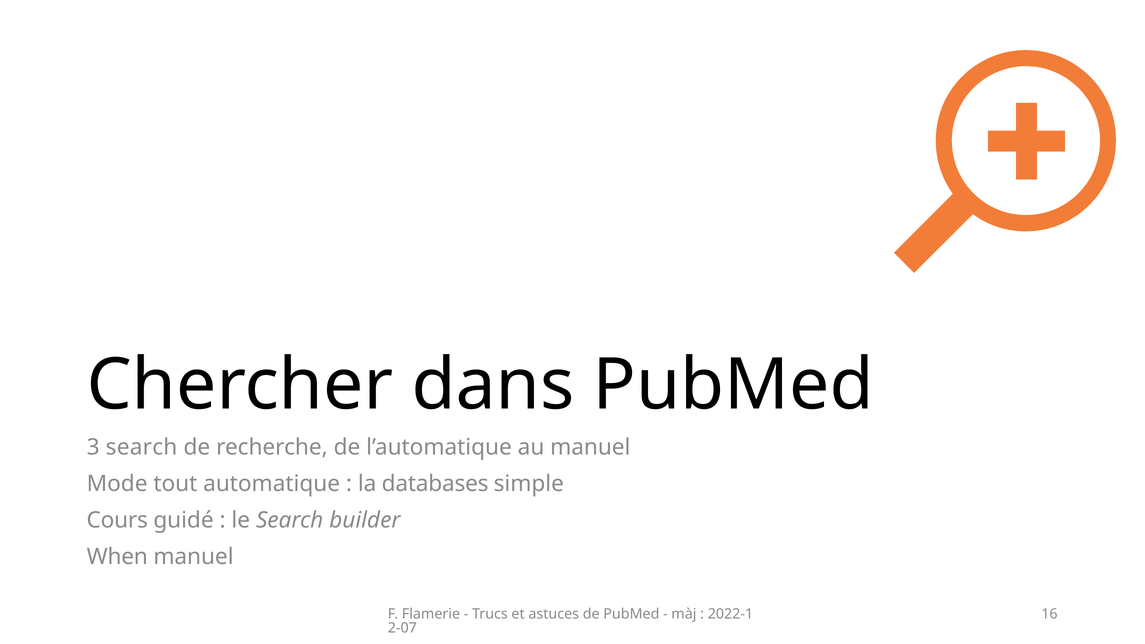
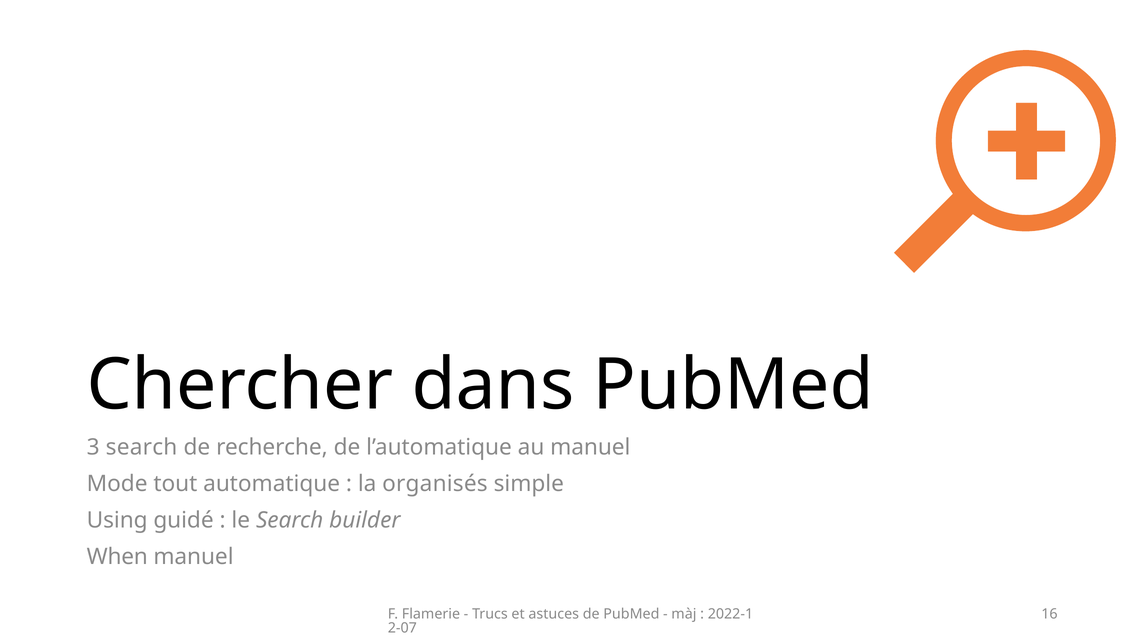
databases: databases -> organisés
Cours: Cours -> Using
